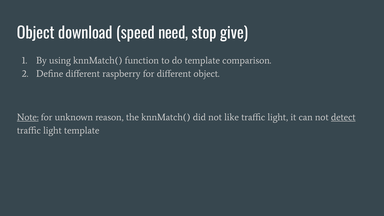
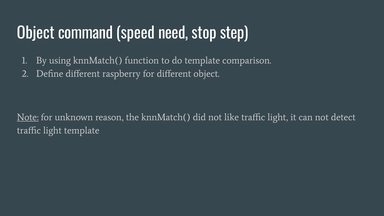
download: download -> command
give: give -> step
detect underline: present -> none
